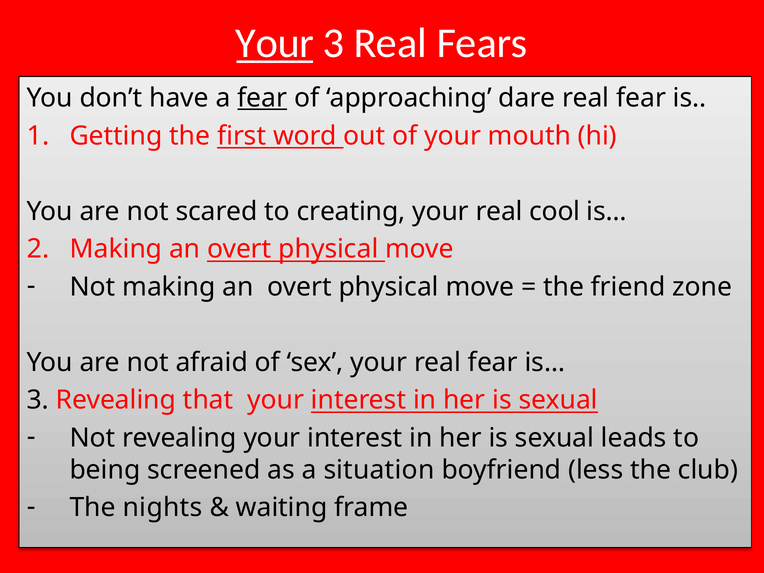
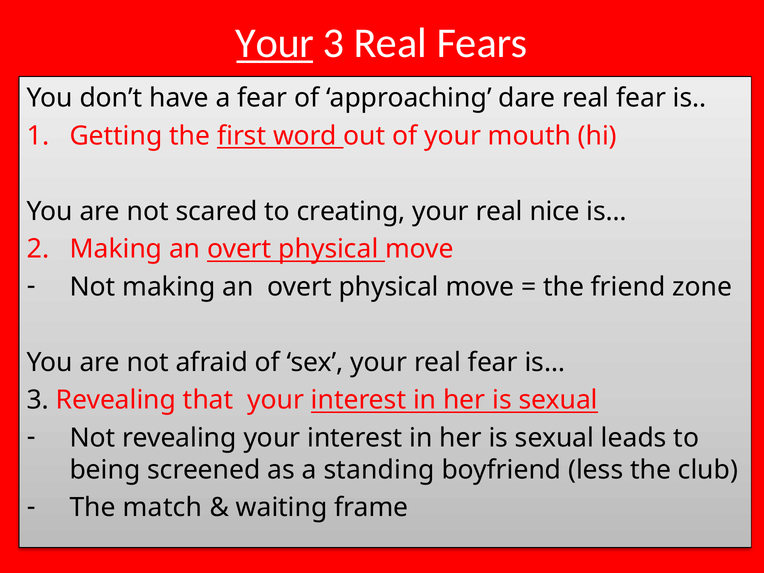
fear at (262, 98) underline: present -> none
cool: cool -> nice
situation: situation -> standing
nights: nights -> match
